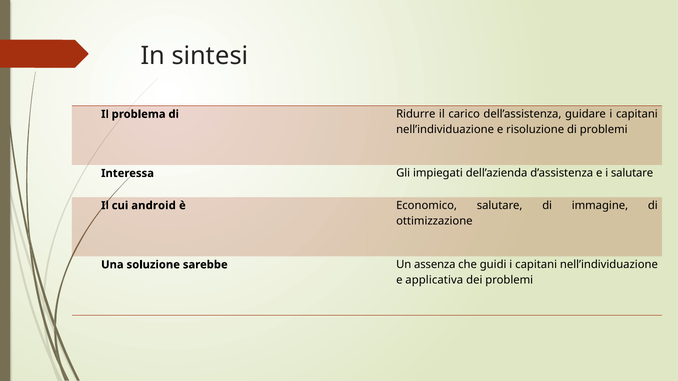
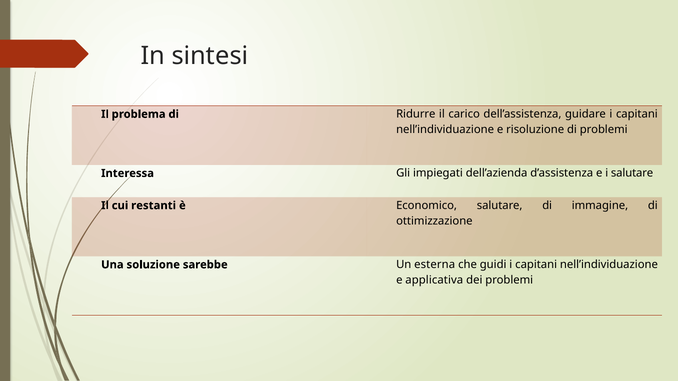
android: android -> restanti
assenza: assenza -> esterna
